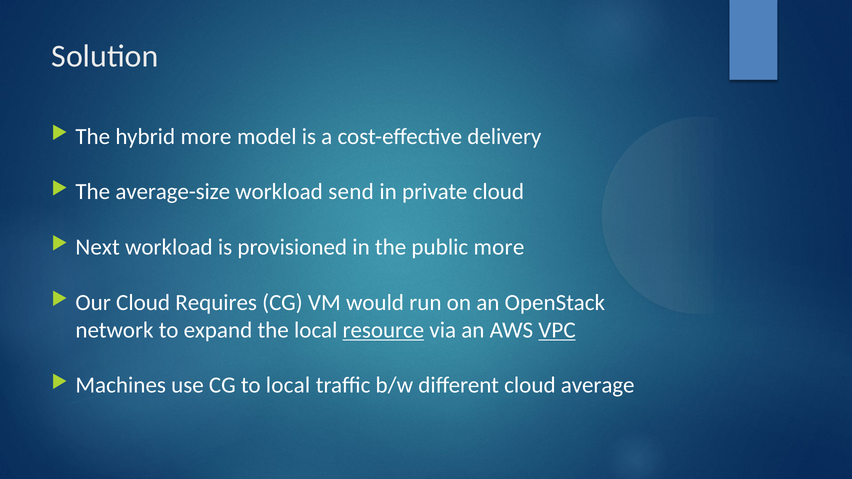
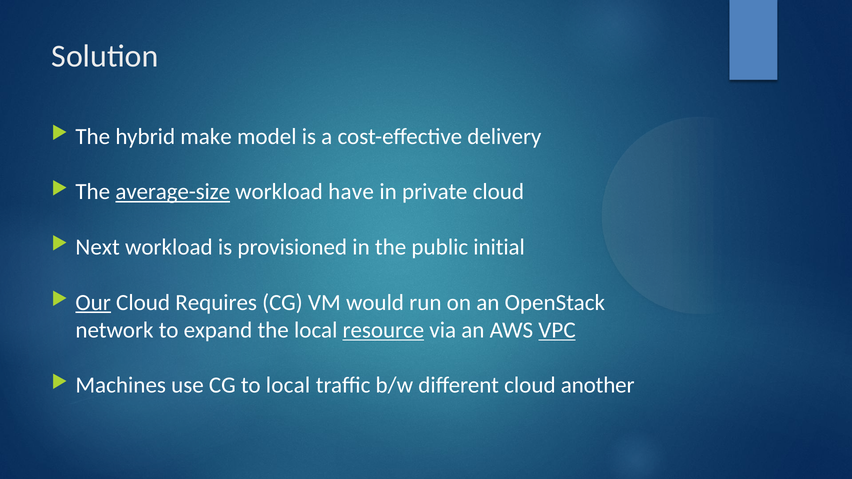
hybrid more: more -> make
average-size underline: none -> present
send: send -> have
public more: more -> initial
Our underline: none -> present
average: average -> another
